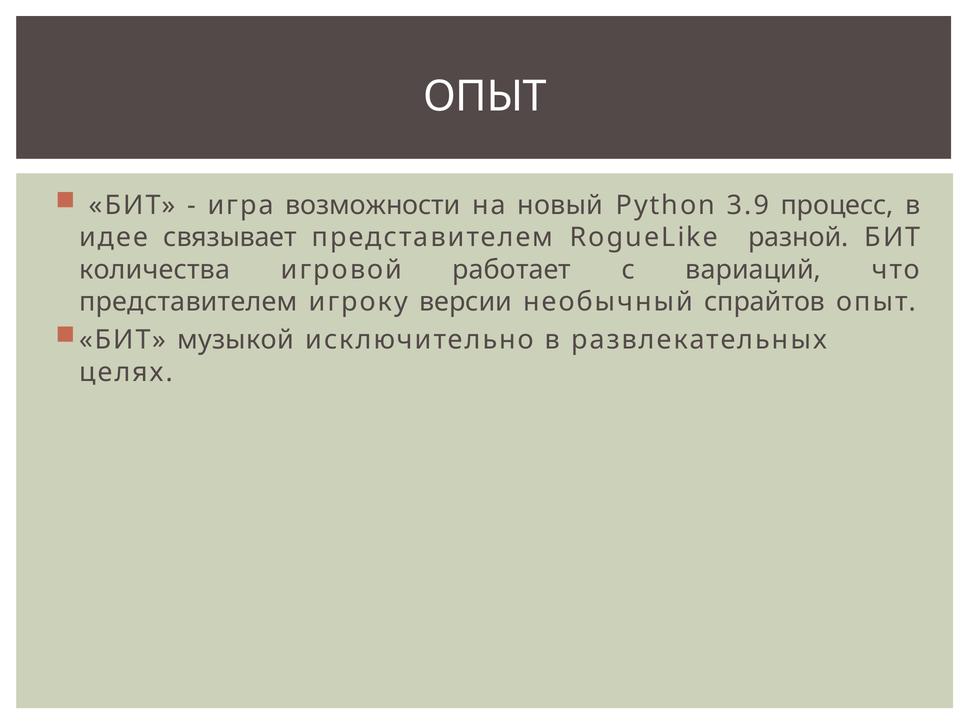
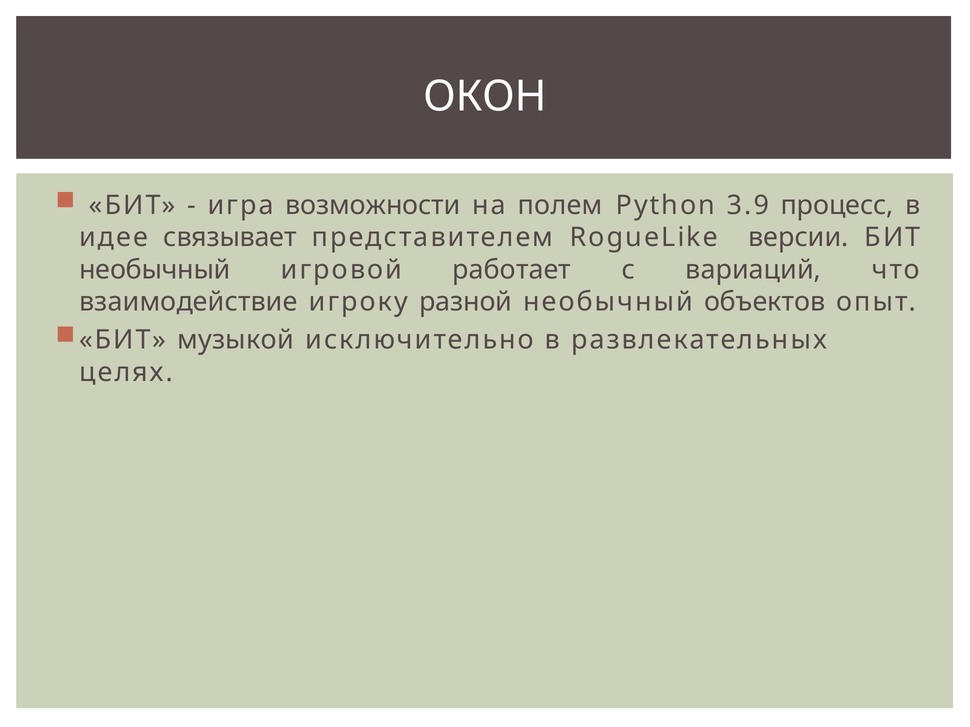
ОПЫТ at (485, 97): ОПЫТ -> ОКОН
новый: новый -> полем
разной: разной -> версии
количества at (155, 270): количества -> необычный
представителем at (188, 302): представителем -> взаимодействие
версии: версии -> разной
спрайтов: спрайтов -> объектов
